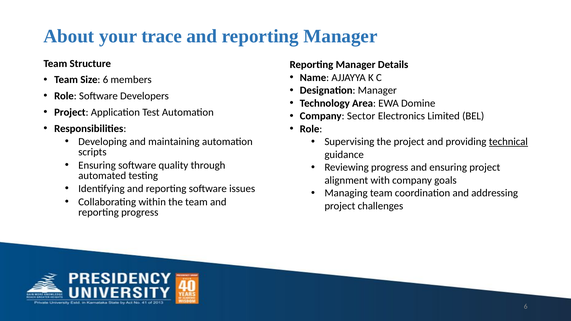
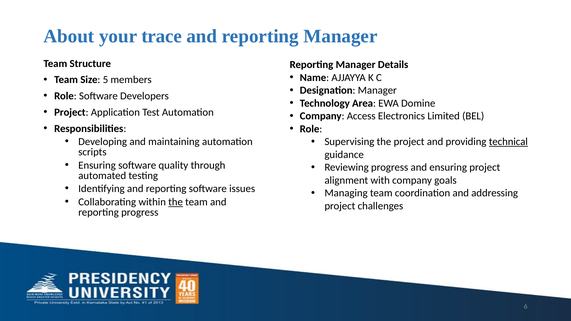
Size 6: 6 -> 5
Sector: Sector -> Access
the at (176, 202) underline: none -> present
